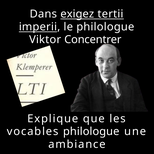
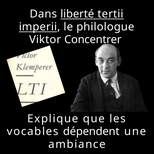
exigez: exigez -> liberté
vocables philologue: philologue -> dépendent
